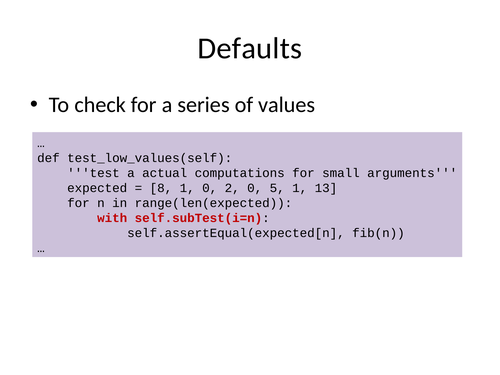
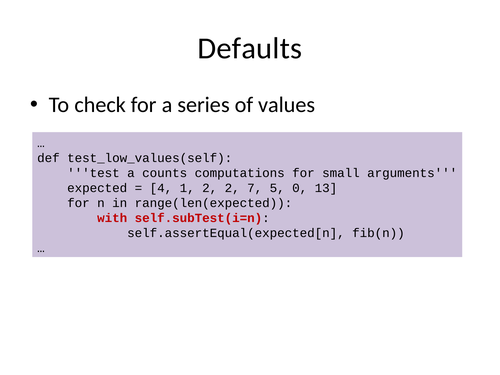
actual: actual -> counts
8: 8 -> 4
1 0: 0 -> 2
2 0: 0 -> 7
5 1: 1 -> 0
